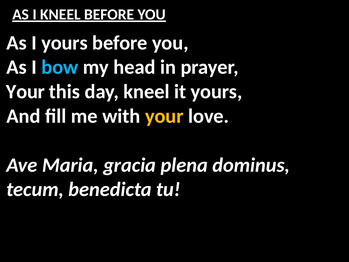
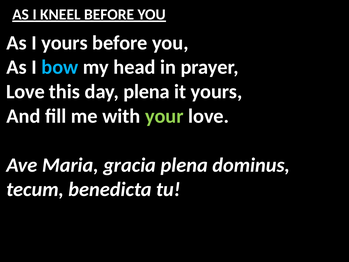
Your at (25, 92): Your -> Love
day kneel: kneel -> plena
your at (164, 116) colour: yellow -> light green
